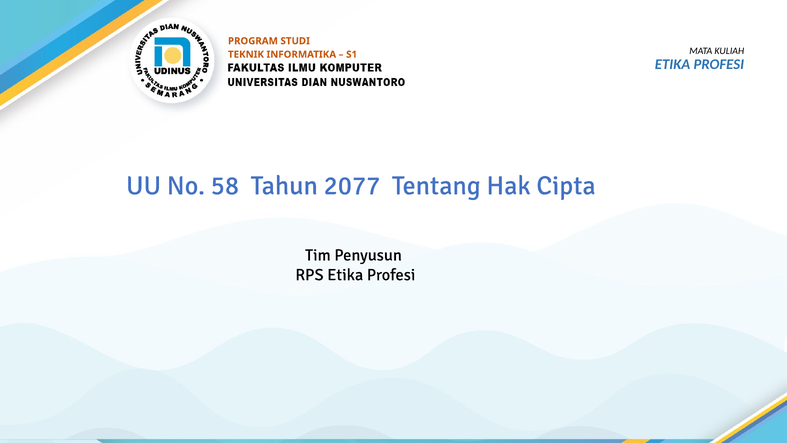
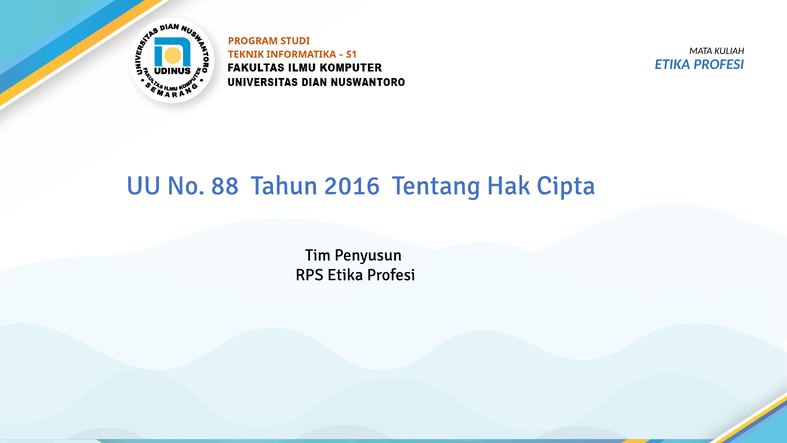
58: 58 -> 88
2077: 2077 -> 2016
